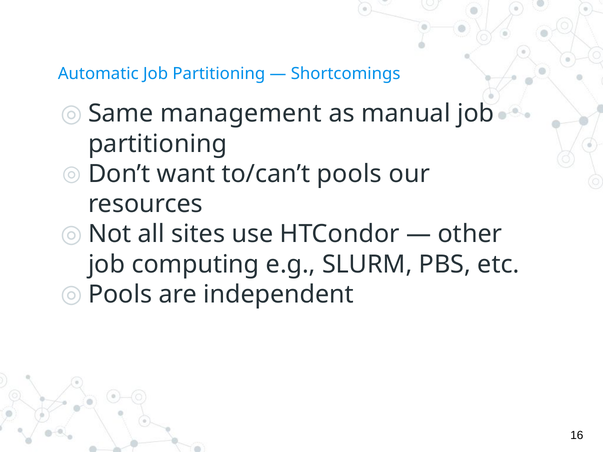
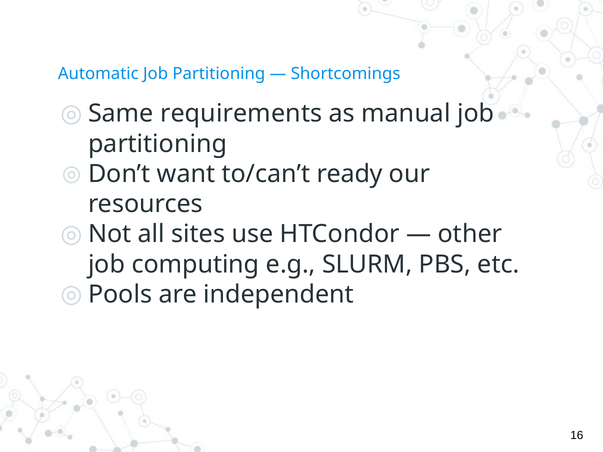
management: management -> requirements
to/can’t pools: pools -> ready
